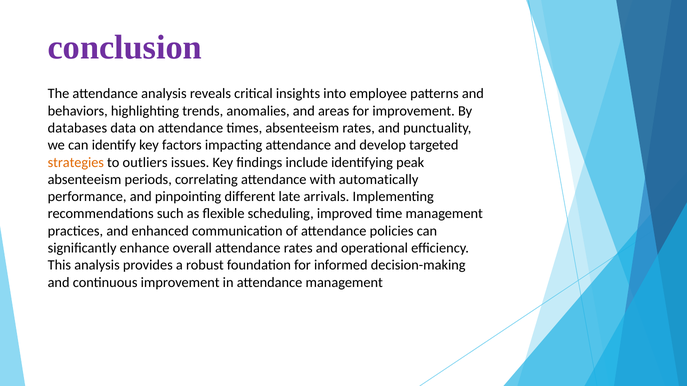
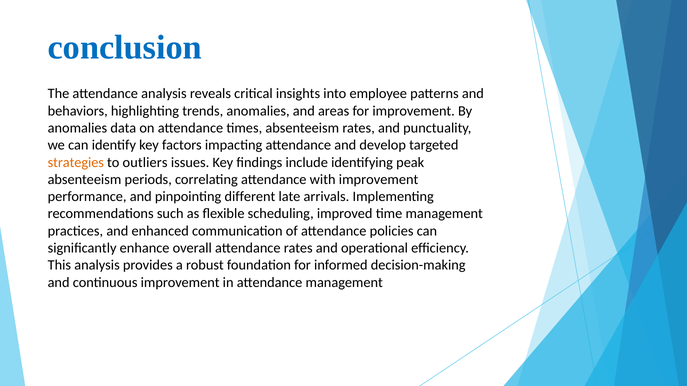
conclusion colour: purple -> blue
databases at (77, 128): databases -> anomalies
with automatically: automatically -> improvement
